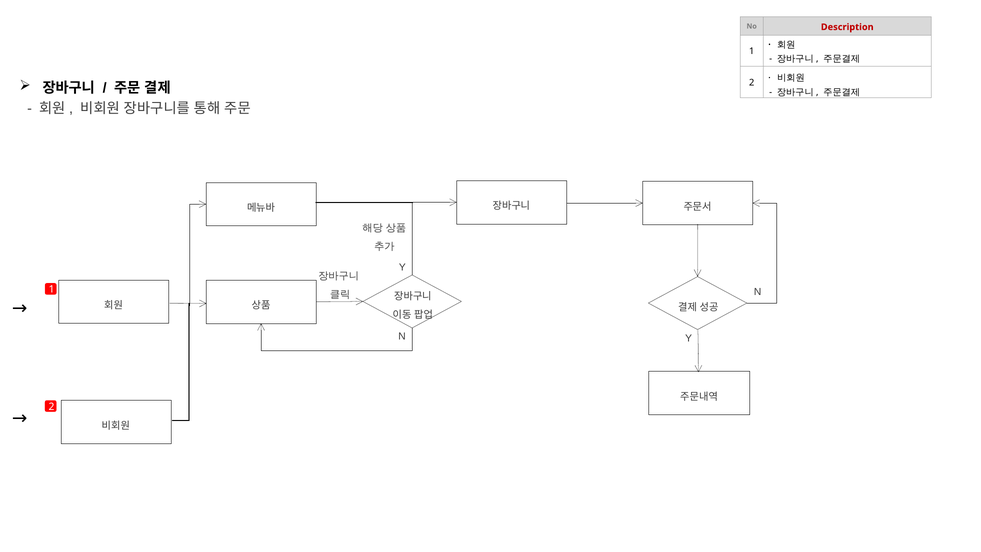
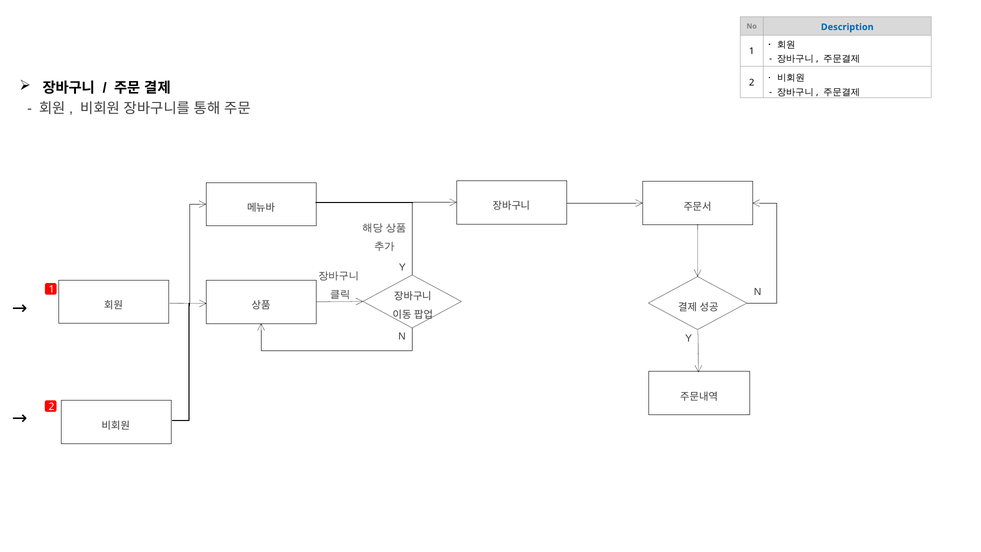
Description colour: red -> blue
